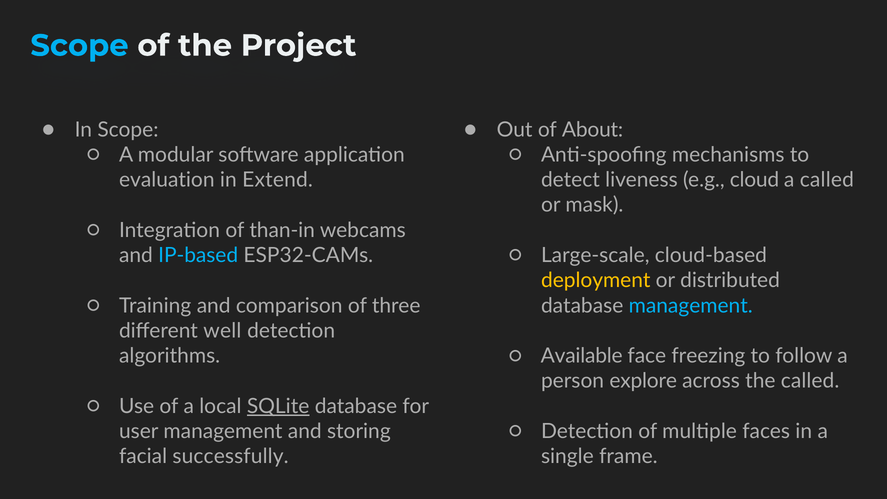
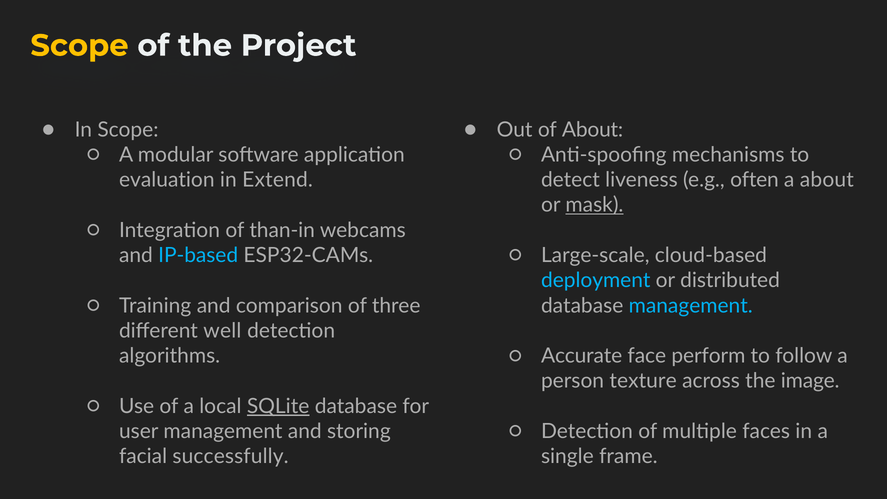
Scope at (79, 46) colour: light blue -> yellow
cloud: cloud -> often
a called: called -> about
mask underline: none -> present
deployment colour: yellow -> light blue
Available: Available -> Accurate
freezing: freezing -> perform
explore: explore -> texture
the called: called -> image
